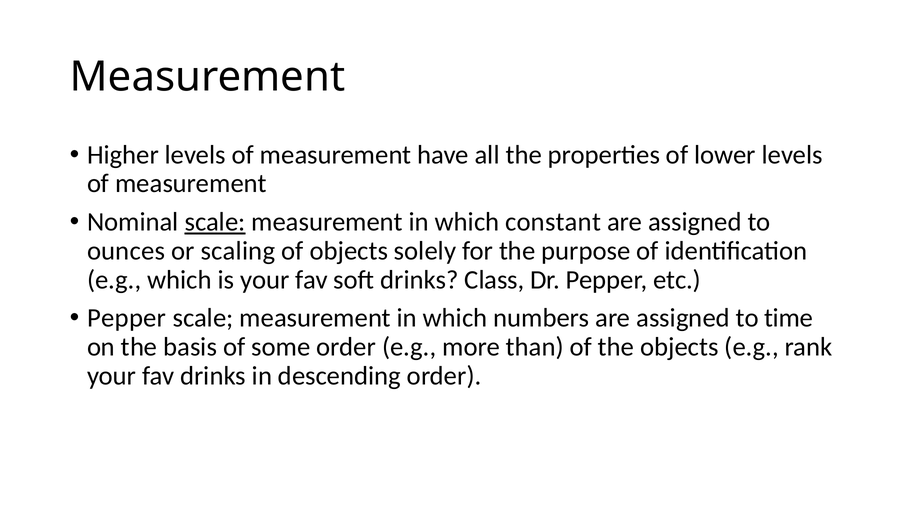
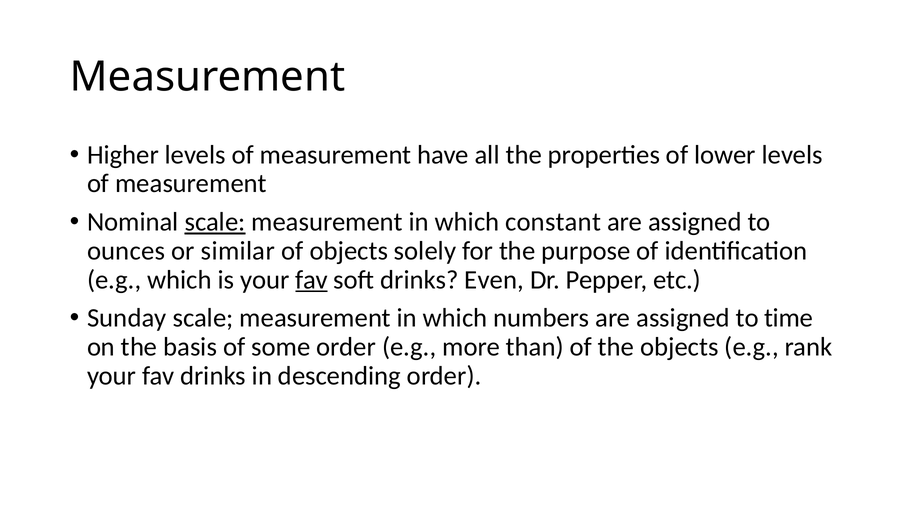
scaling: scaling -> similar
fav at (312, 280) underline: none -> present
Class: Class -> Even
Pepper at (127, 318): Pepper -> Sunday
